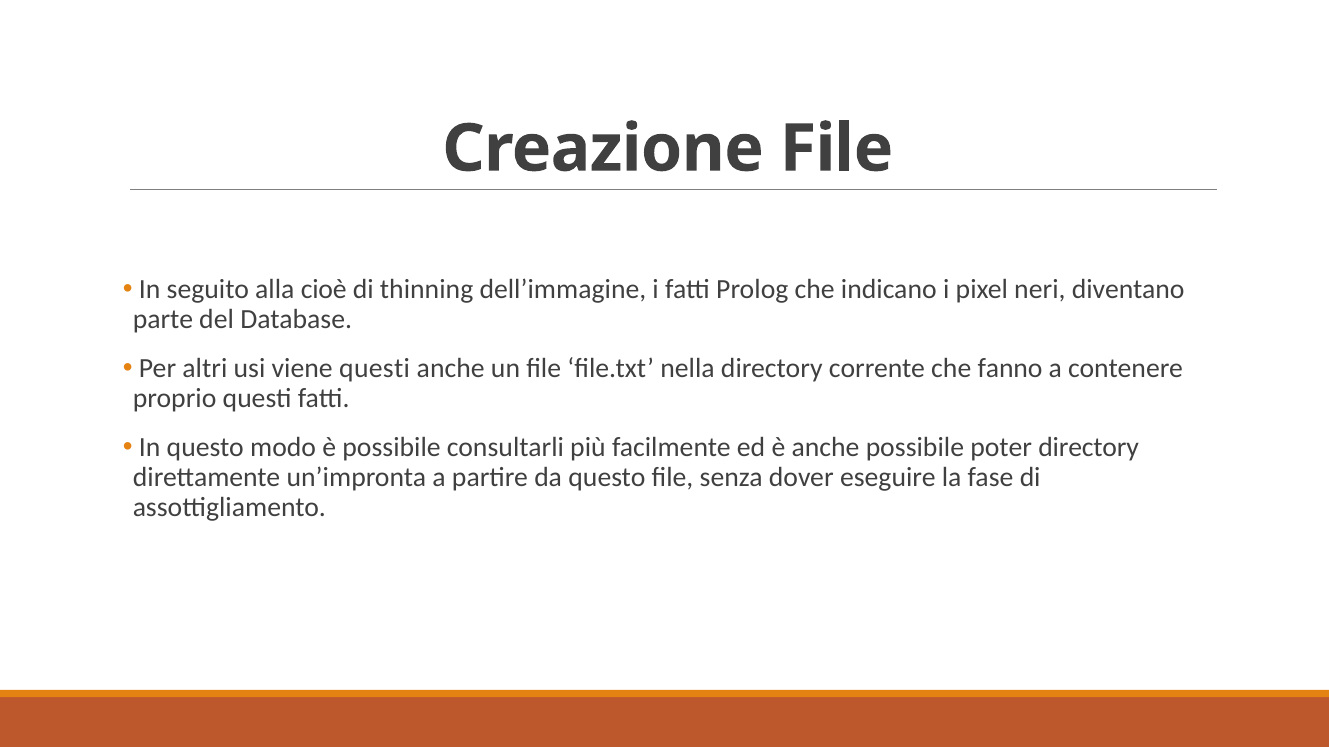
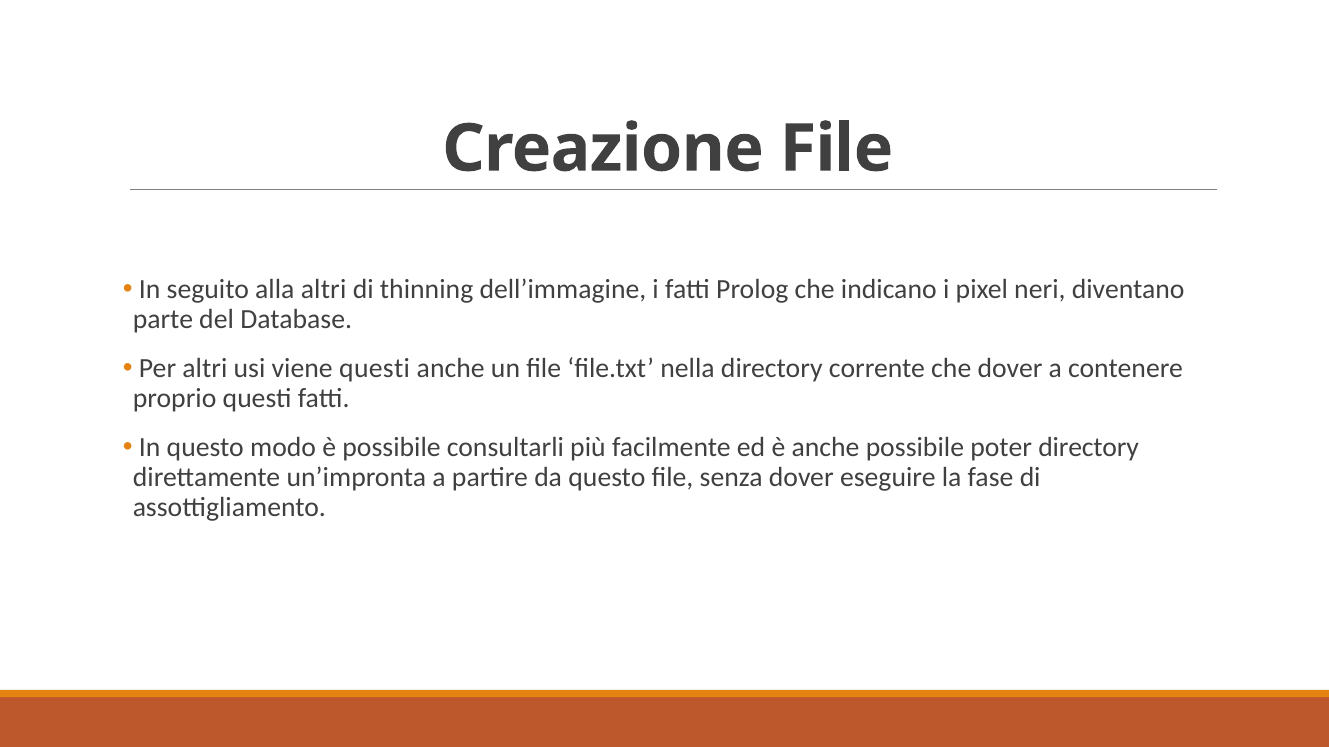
alla cioè: cioè -> altri
che fanno: fanno -> dover
